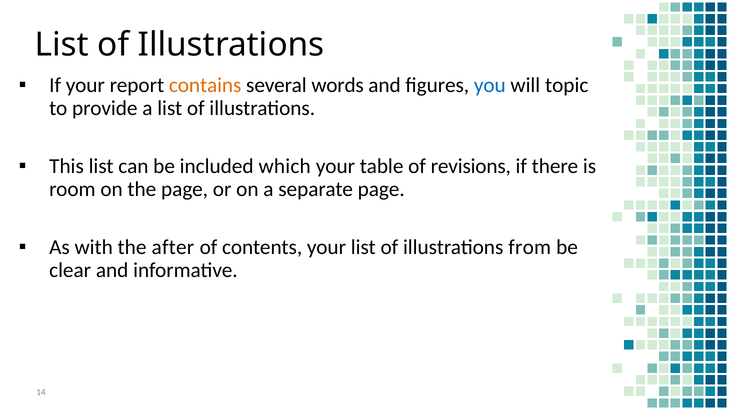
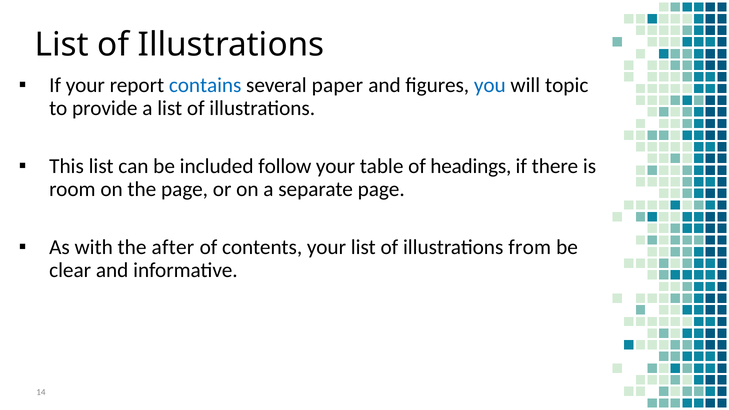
contains colour: orange -> blue
words: words -> paper
which: which -> follow
revisions: revisions -> headings
